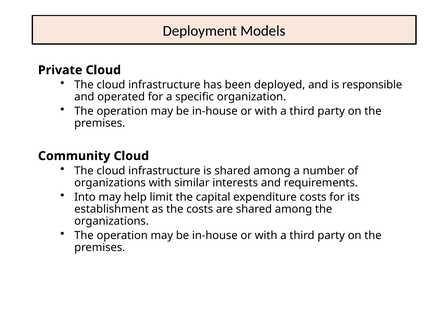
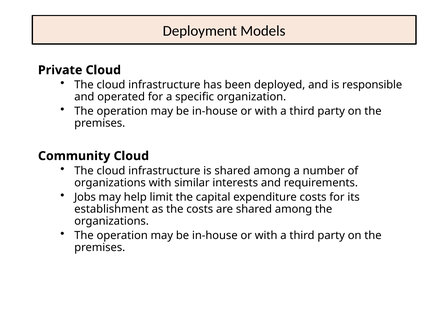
Into: Into -> Jobs
